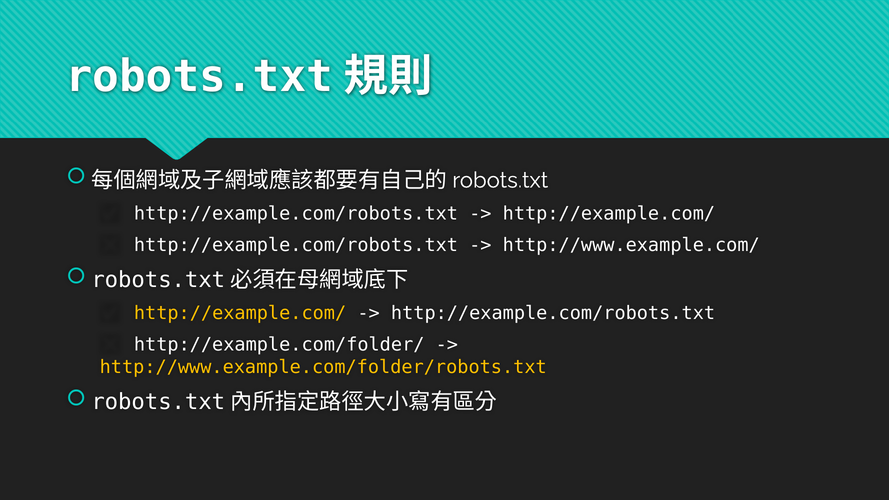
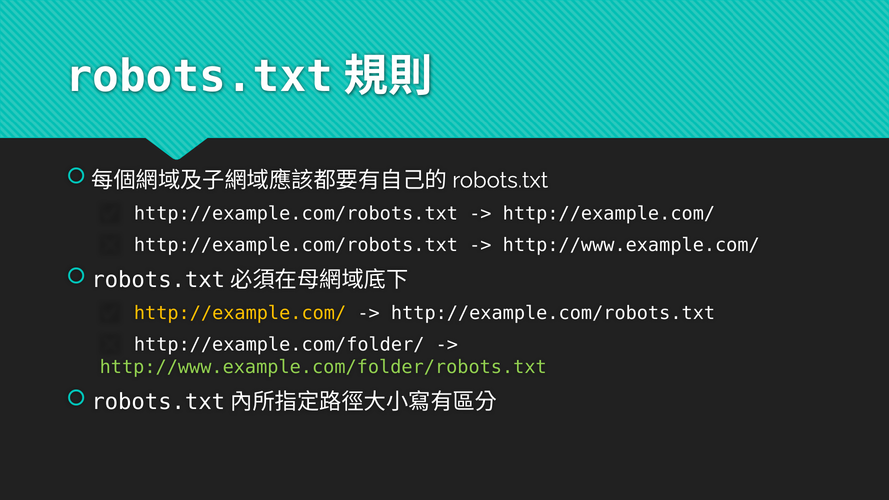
http://www.example.com/folder/robots.txt colour: yellow -> light green
